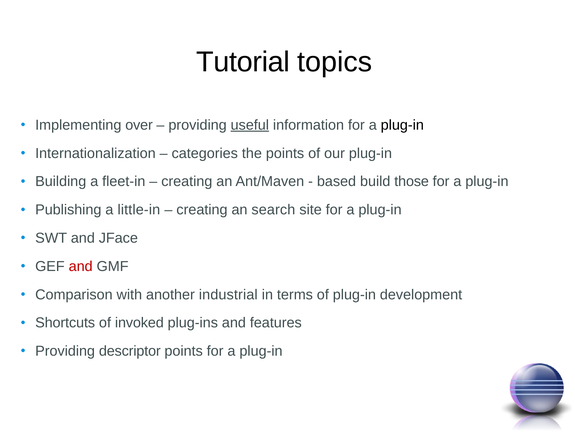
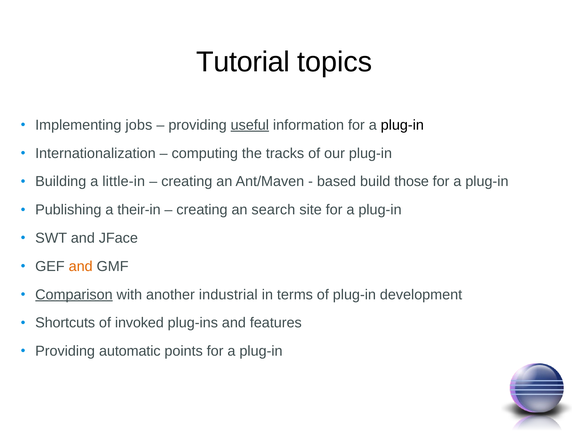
over: over -> jobs
categories: categories -> computing
the points: points -> tracks
fleet-in: fleet-in -> little-in
little-in: little-in -> their-in
and at (81, 266) colour: red -> orange
Comparison underline: none -> present
descriptor: descriptor -> automatic
